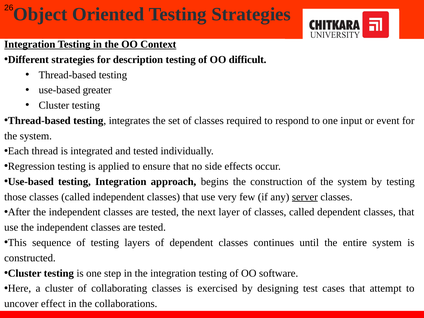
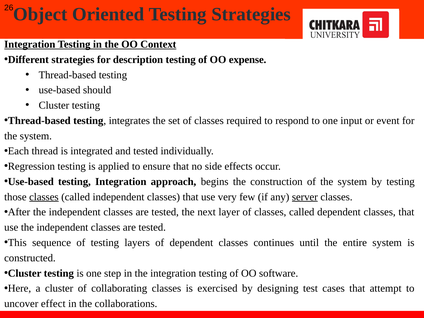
difficult: difficult -> expense
greater: greater -> should
classes at (44, 197) underline: none -> present
